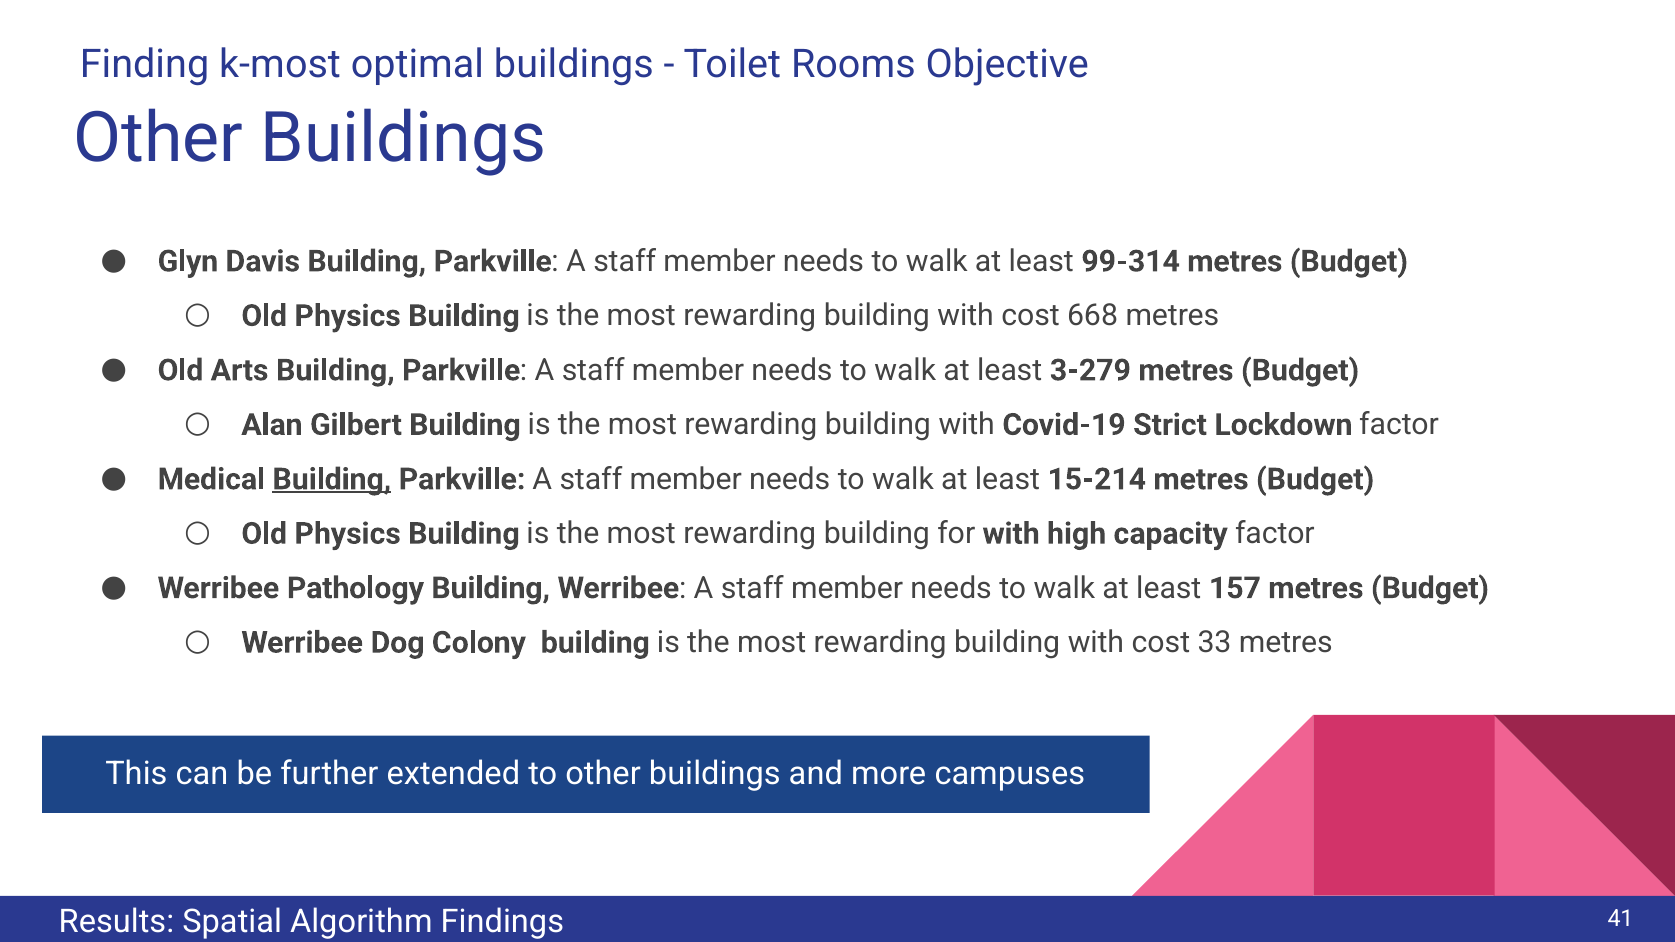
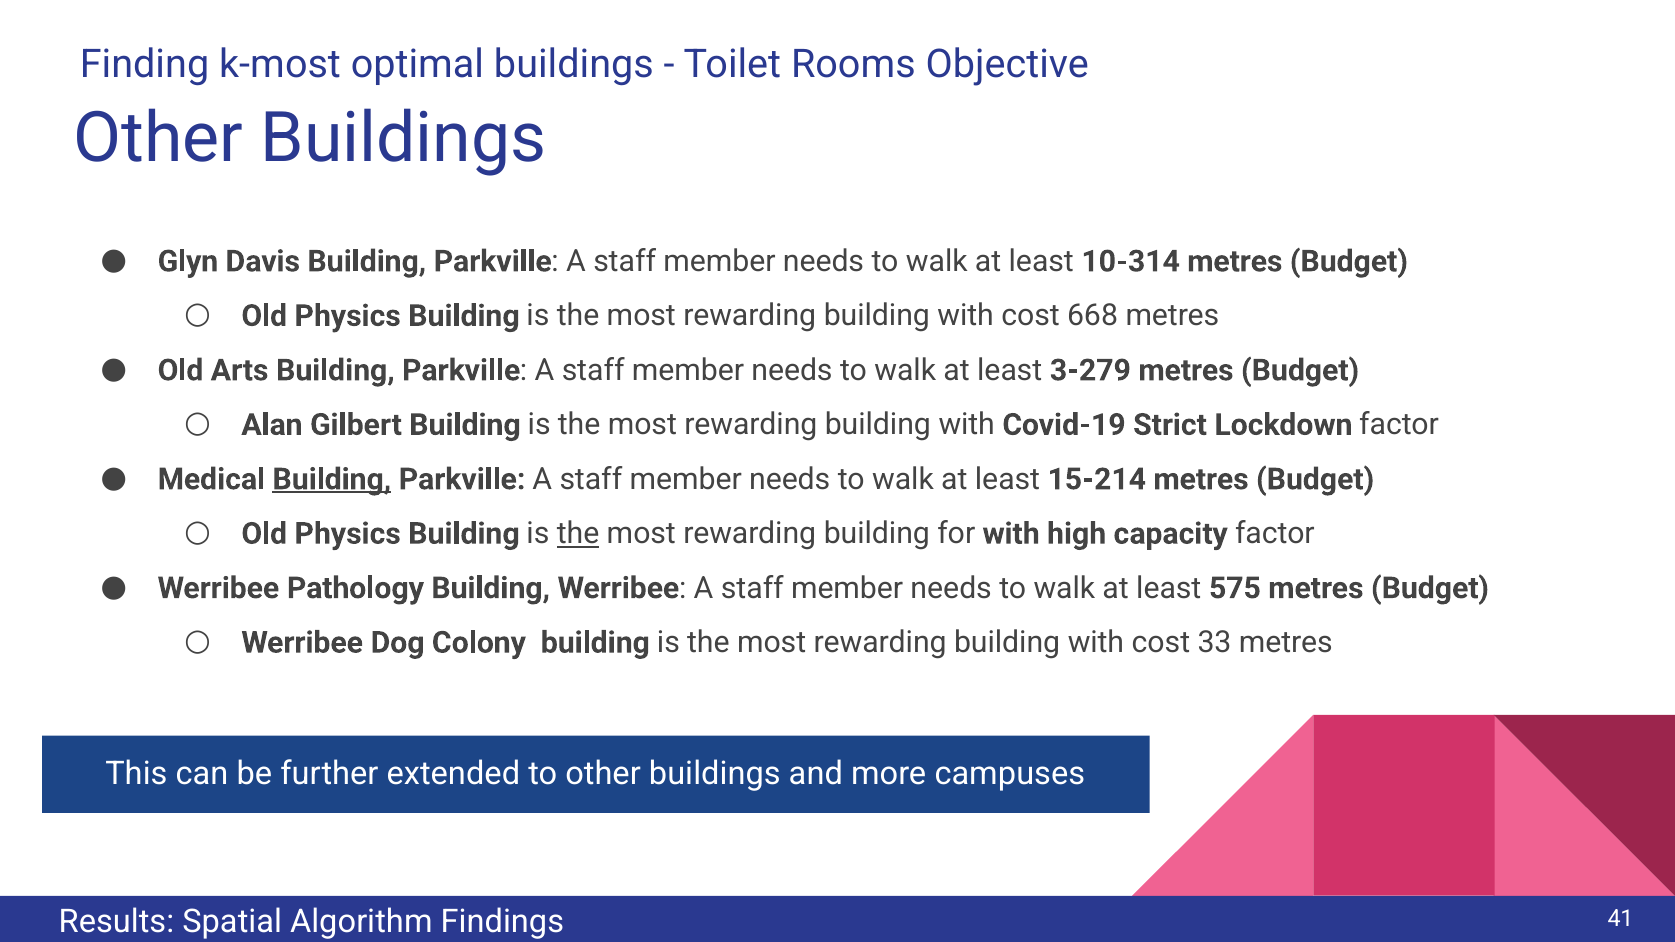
99-314: 99-314 -> 10-314
the at (578, 534) underline: none -> present
157: 157 -> 575
